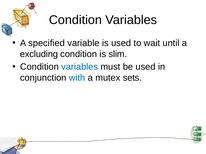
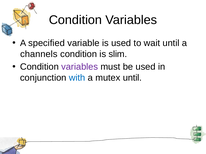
excluding: excluding -> channels
variables at (80, 67) colour: blue -> purple
mutex sets: sets -> until
